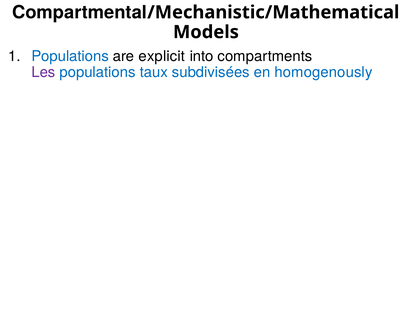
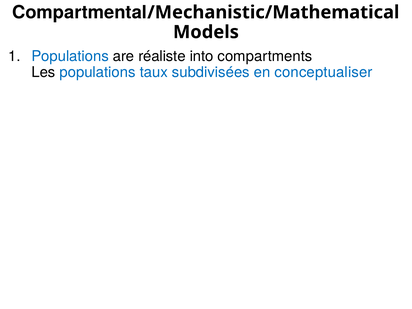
explicit: explicit -> réaliste
Les at (43, 72) colour: purple -> black
homogenously: homogenously -> conceptualiser
